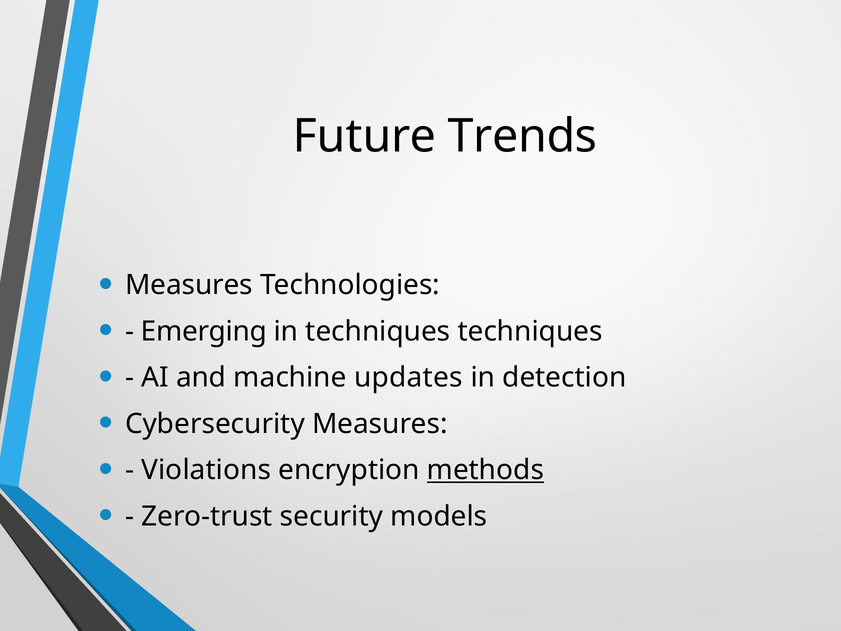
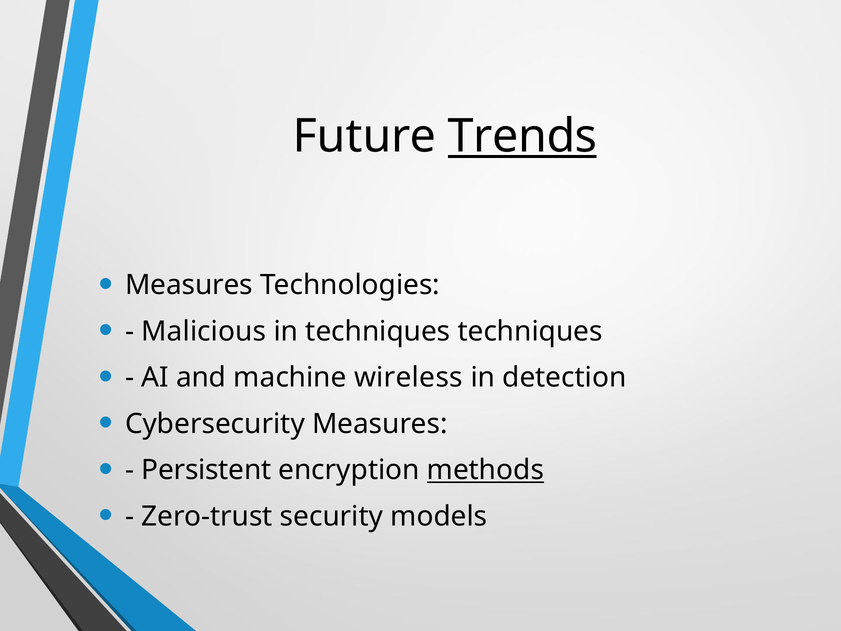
Trends underline: none -> present
Emerging: Emerging -> Malicious
updates: updates -> wireless
Violations: Violations -> Persistent
